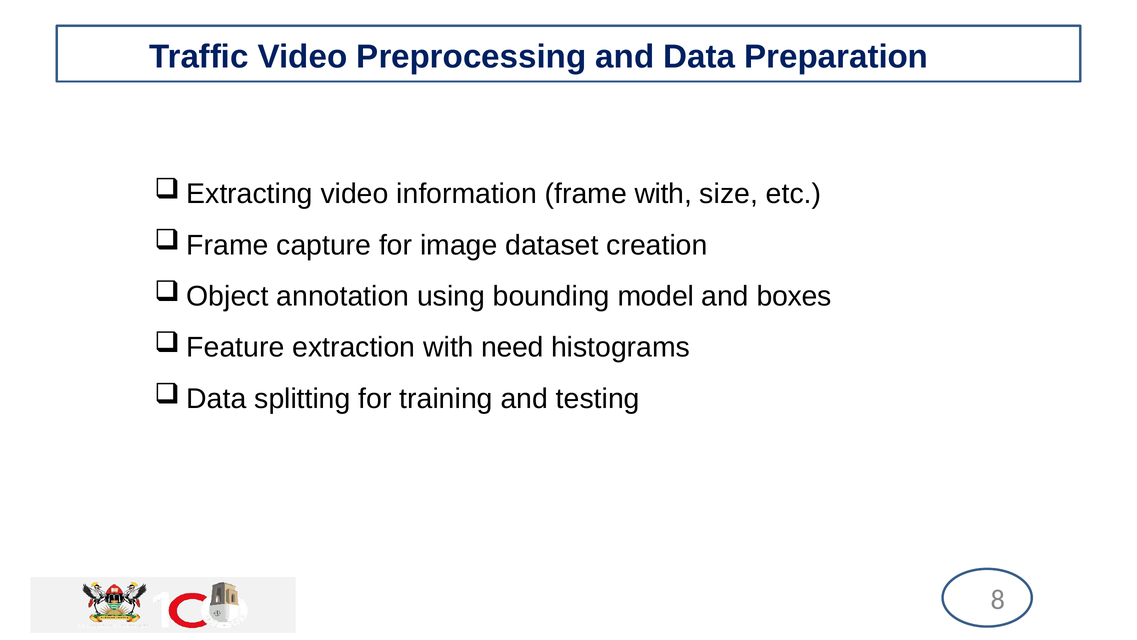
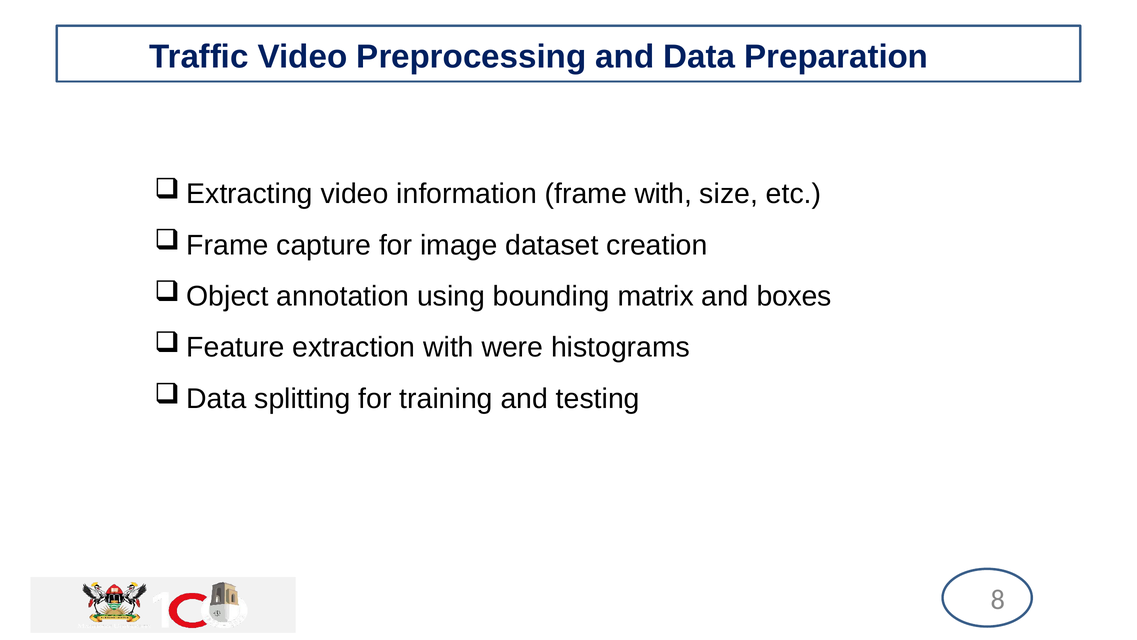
model: model -> matrix
need: need -> were
